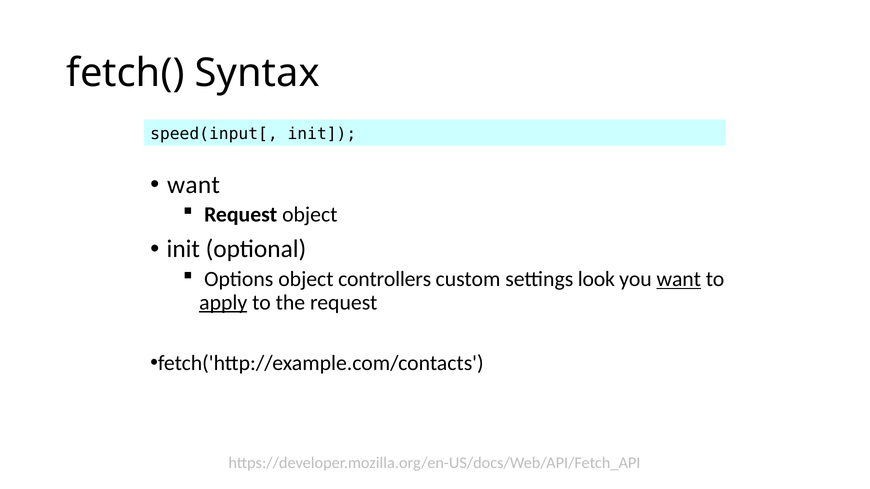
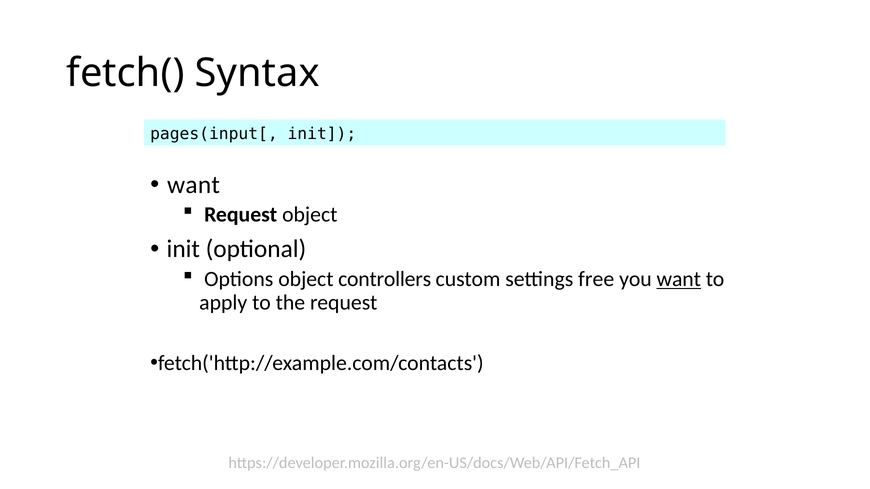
speed(input[: speed(input[ -> pages(input[
look: look -> free
apply underline: present -> none
